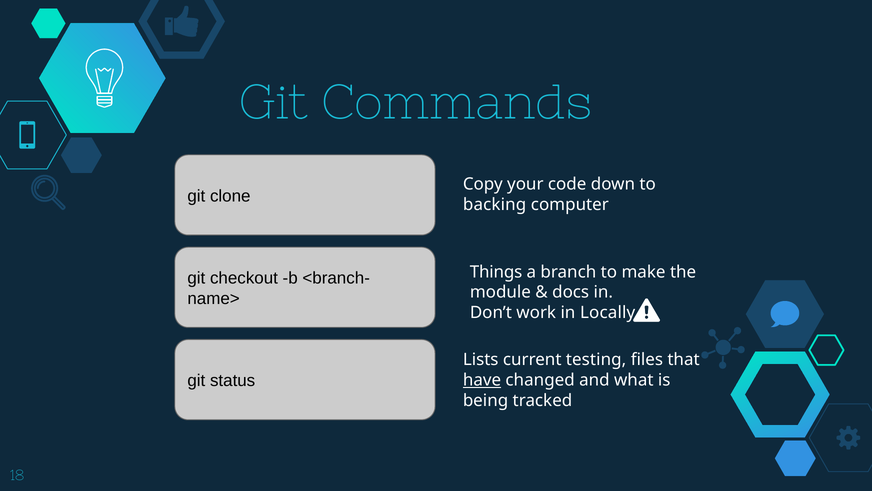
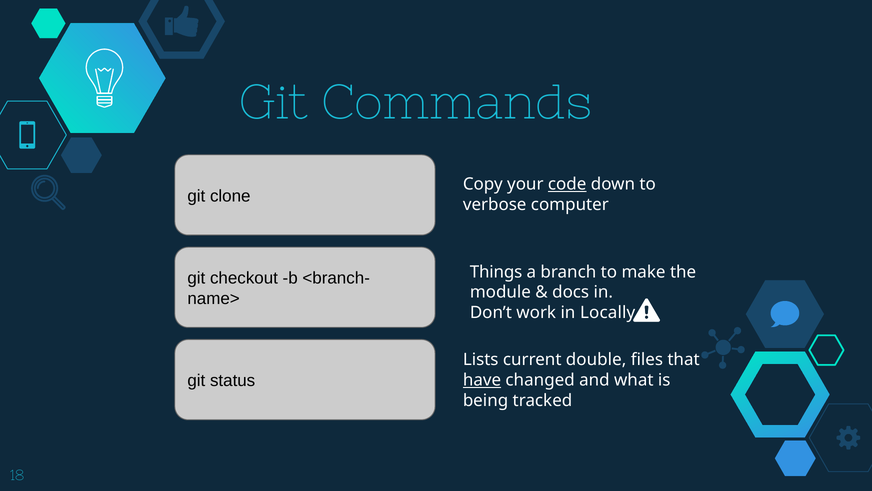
code underline: none -> present
backing: backing -> verbose
testing: testing -> double
